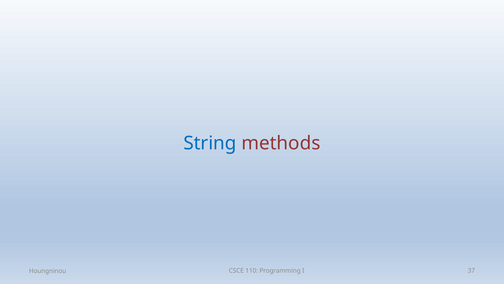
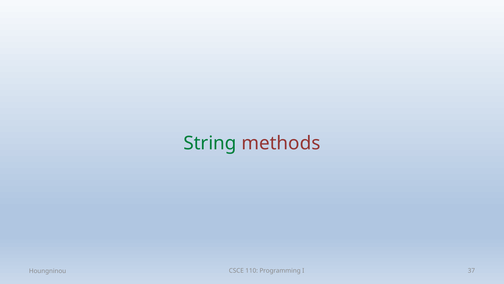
String colour: blue -> green
